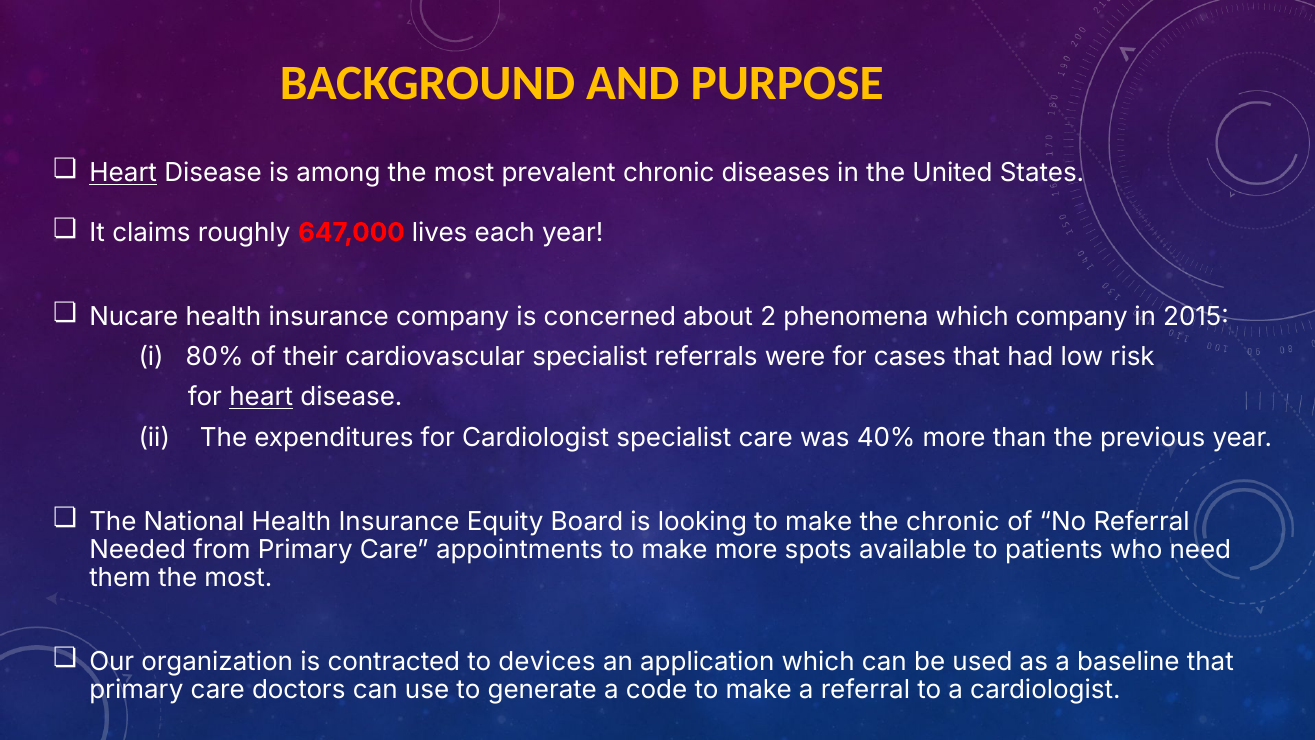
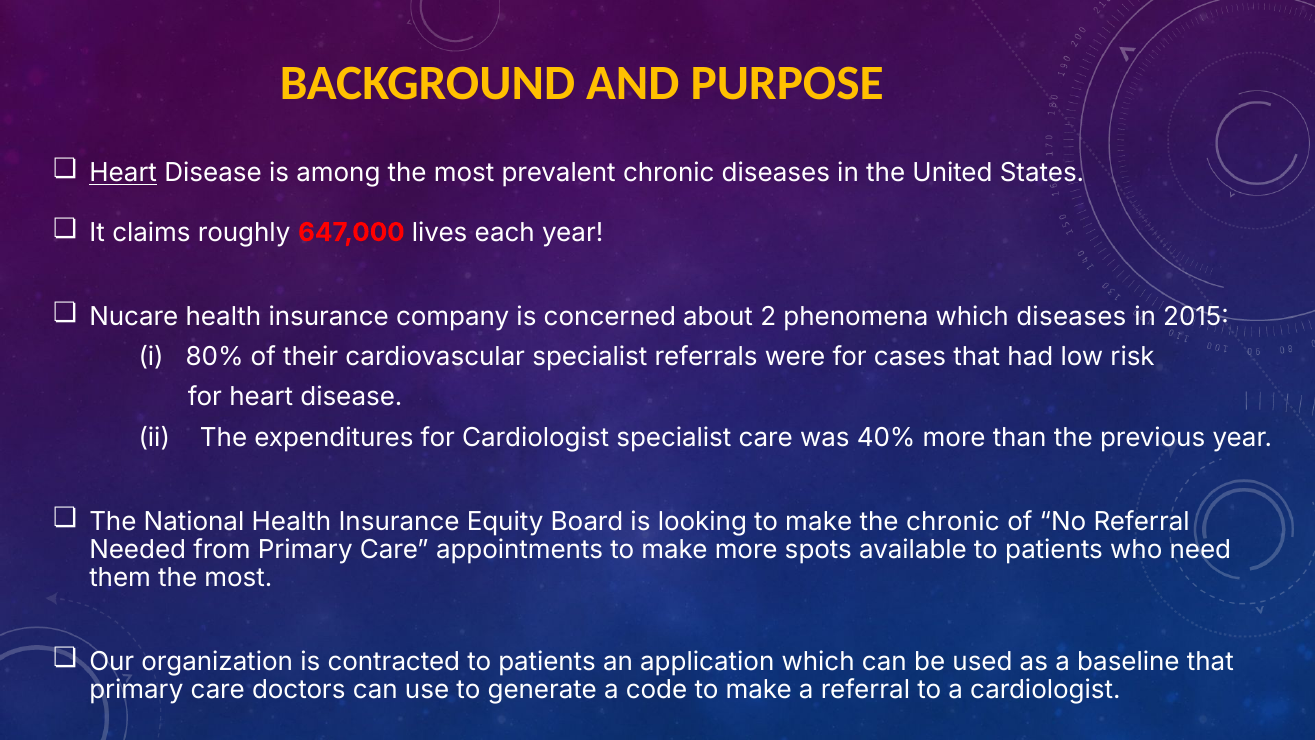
which company: company -> diseases
heart at (261, 397) underline: present -> none
contracted to devices: devices -> patients
